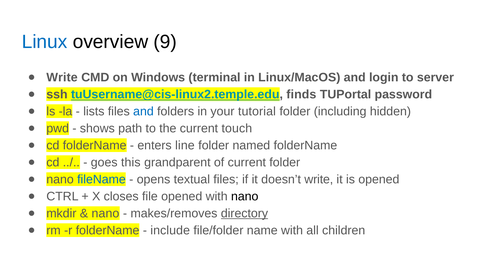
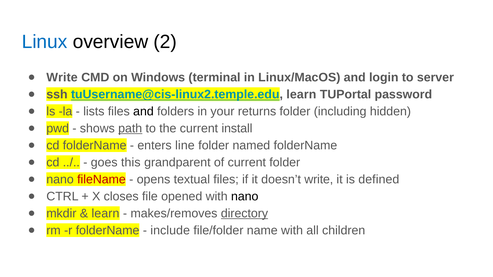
9: 9 -> 2
tuUsername@cis-linux2.temple.edu finds: finds -> learn
and at (143, 112) colour: blue -> black
tutorial: tutorial -> returns
path underline: none -> present
touch: touch -> install
fileName colour: blue -> red
is opened: opened -> defined
nano at (105, 214): nano -> learn
